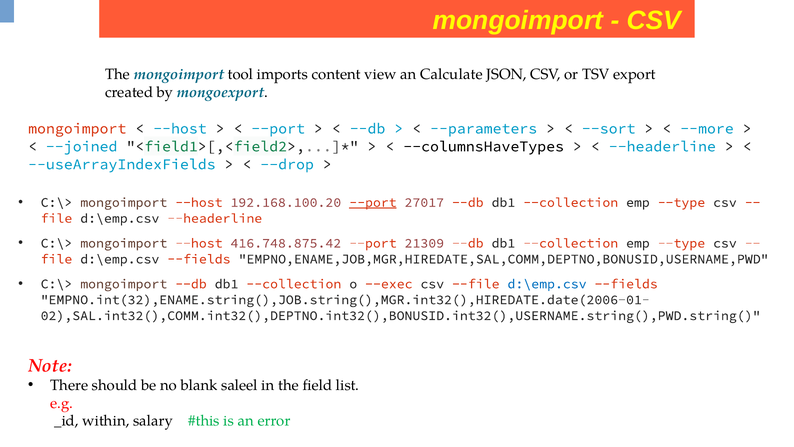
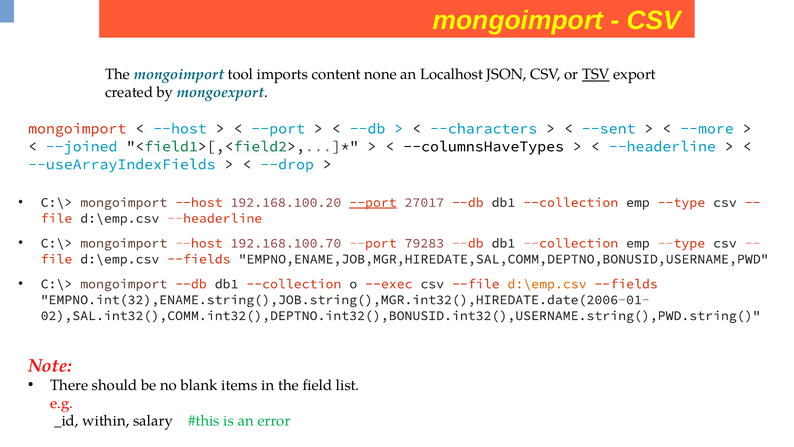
view: view -> none
Calculate: Calculate -> Localhost
TSV underline: none -> present
--parameters: --parameters -> --characters
--sort: --sort -> --sent
416.748.875.42: 416.748.875.42 -> 192.168.100.70
21309: 21309 -> 79283
d:\emp.csv at (547, 284) colour: blue -> orange
saleel: saleel -> items
